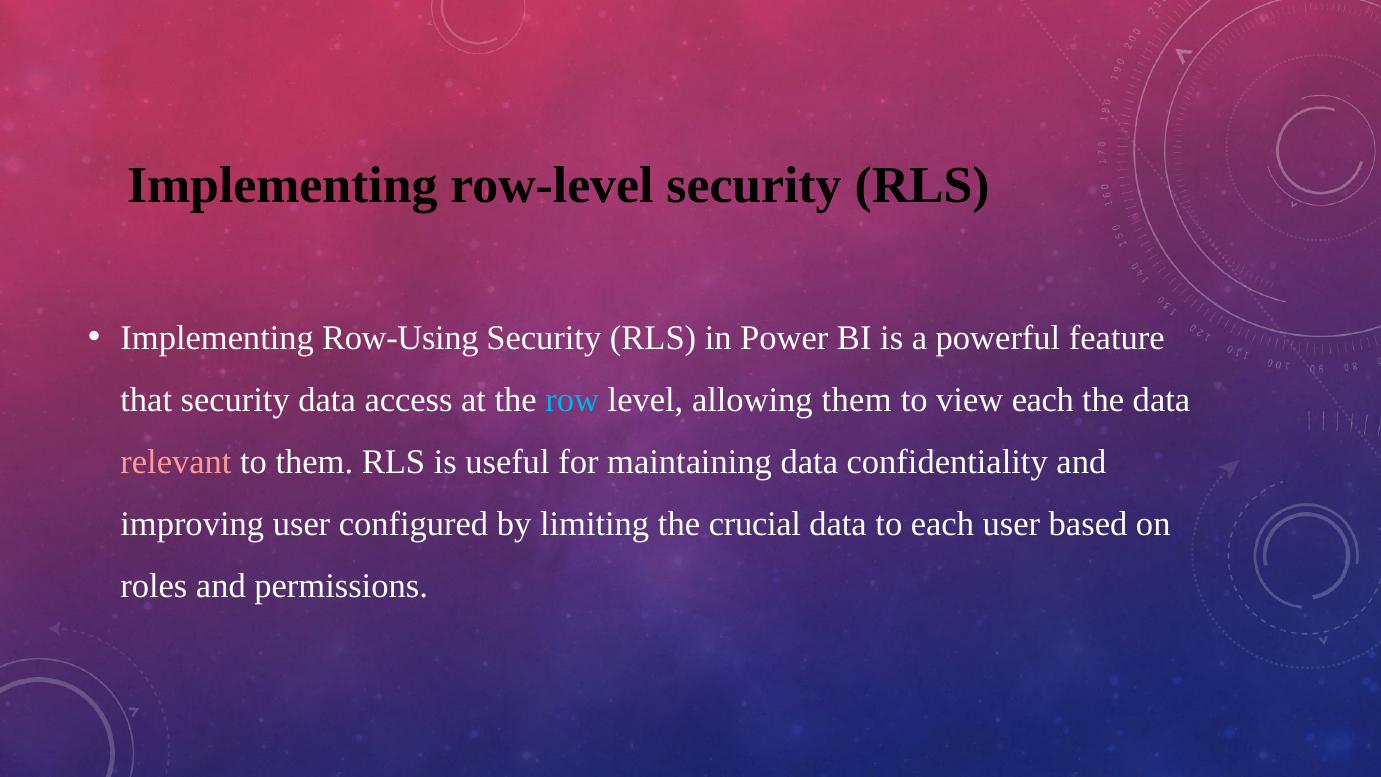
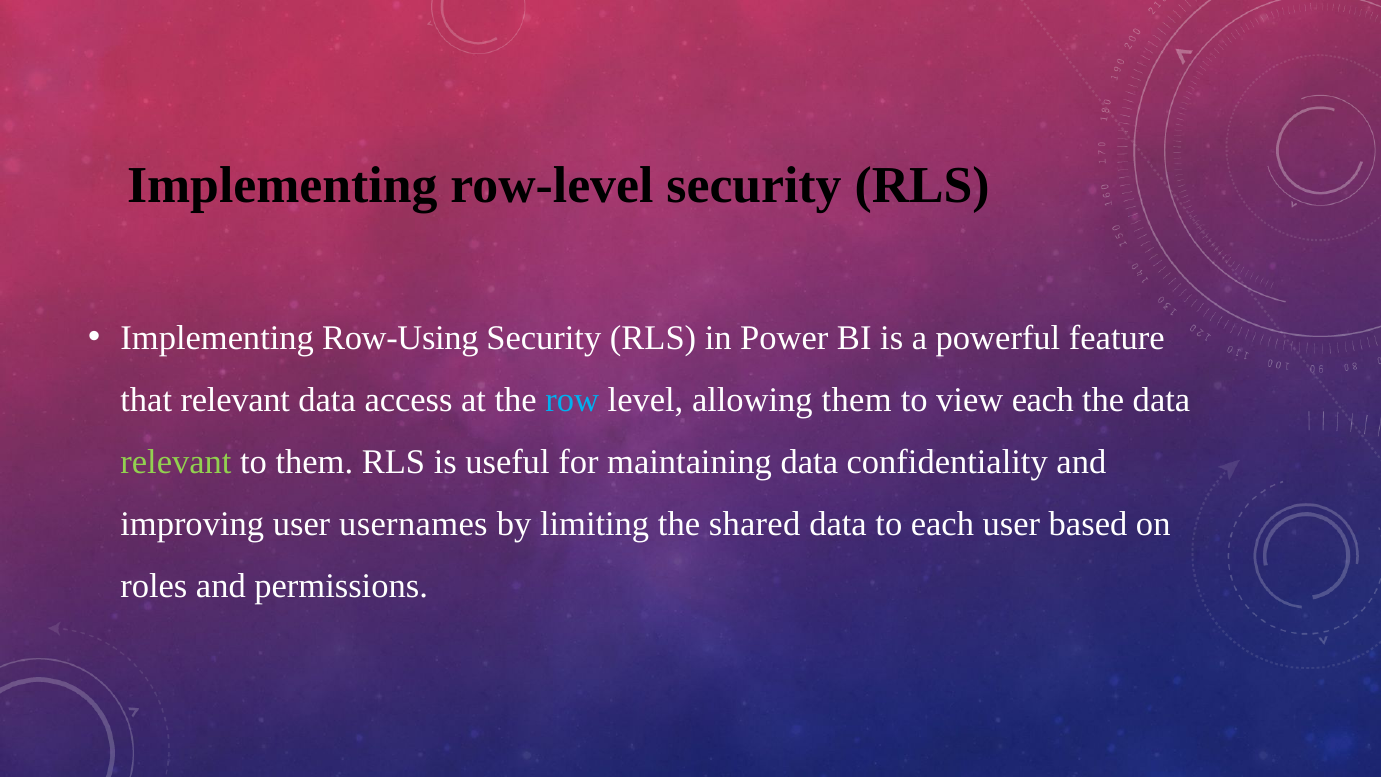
that security: security -> relevant
relevant at (176, 462) colour: pink -> light green
configured: configured -> usernames
crucial: crucial -> shared
